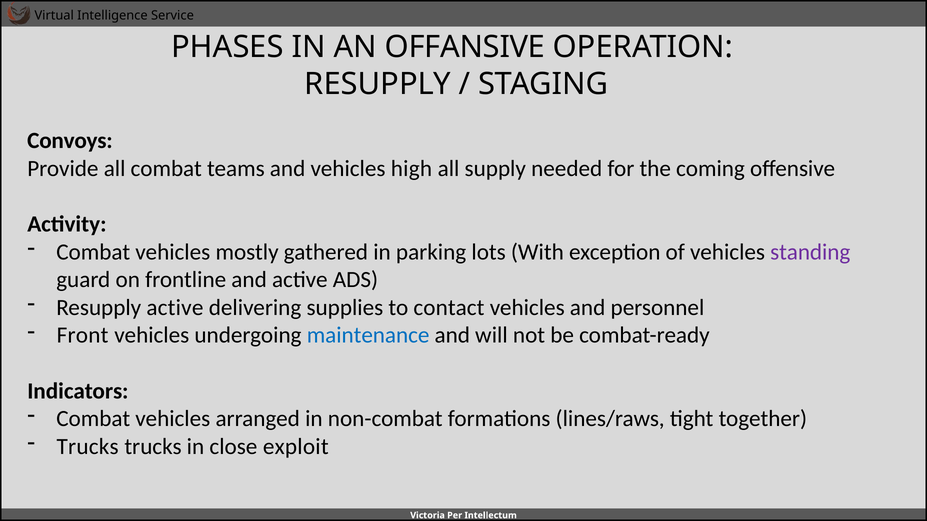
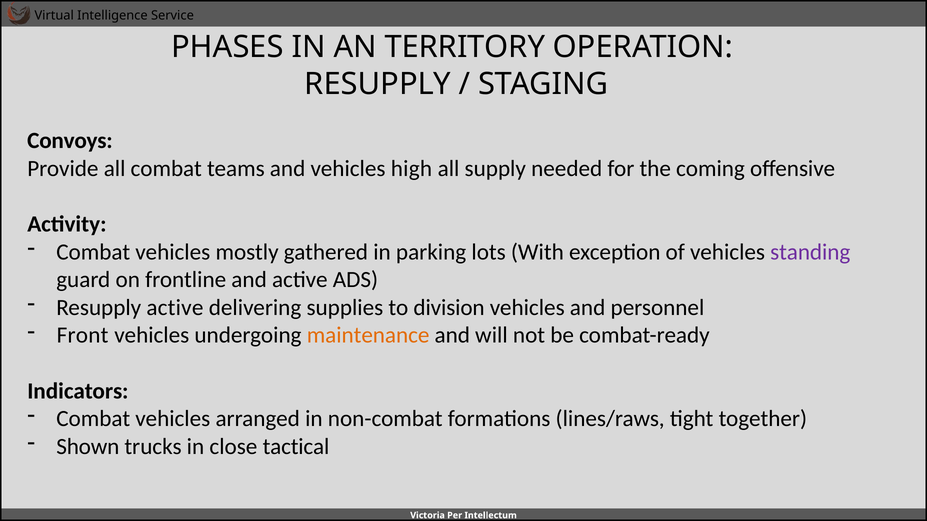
OFFANSIVE: OFFANSIVE -> TERRITORY
contact: contact -> division
maintenance colour: blue -> orange
Trucks at (88, 447): Trucks -> Shown
exploit: exploit -> tactical
